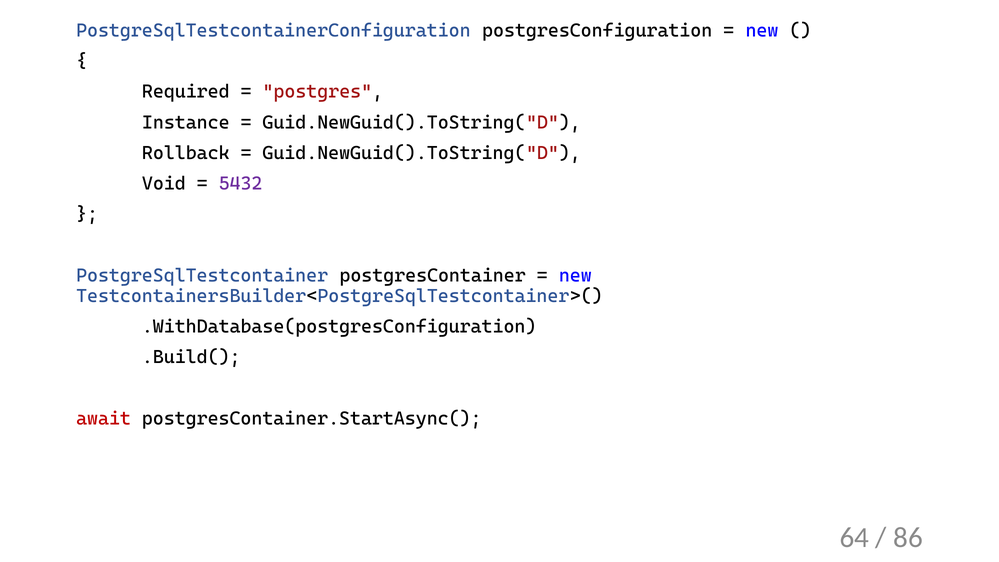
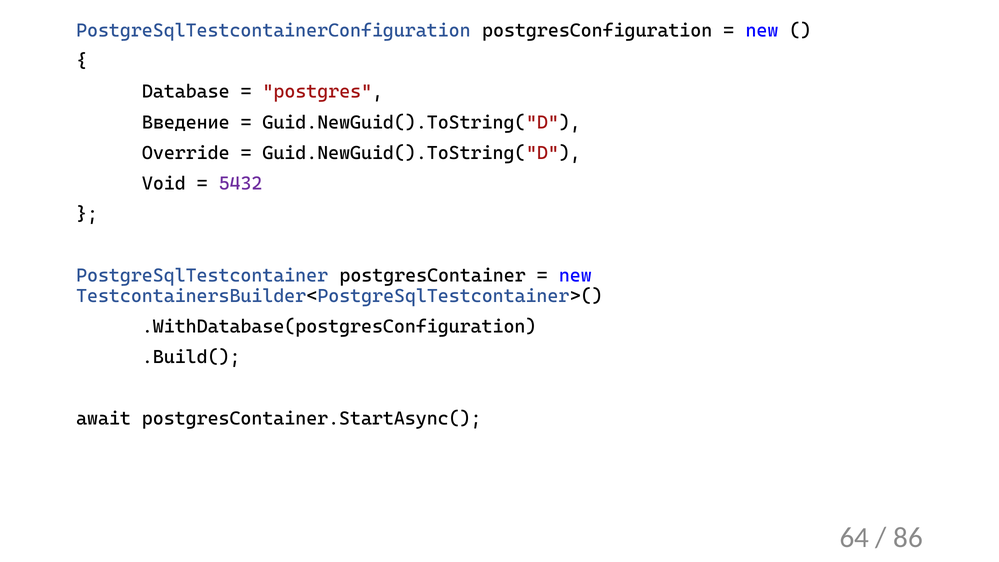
Required: Required -> Database
Instance: Instance -> Введение
Rollback: Rollback -> Override
await colour: red -> black
